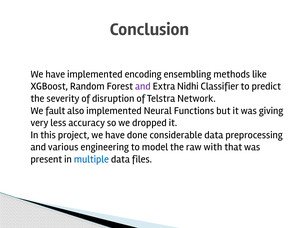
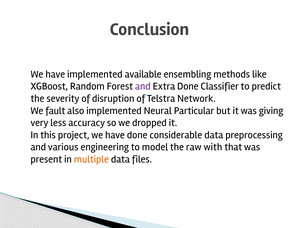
encoding: encoding -> available
Extra Nidhi: Nidhi -> Done
Functions: Functions -> Particular
multiple colour: blue -> orange
